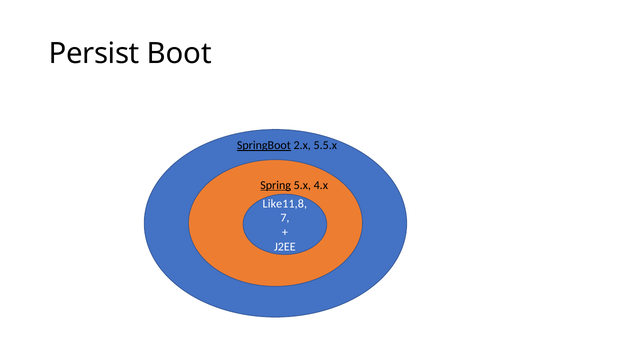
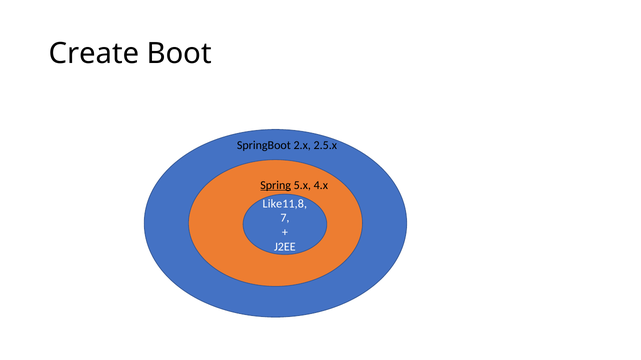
Persist: Persist -> Create
SpringBoot underline: present -> none
5.5.x: 5.5.x -> 2.5.x
